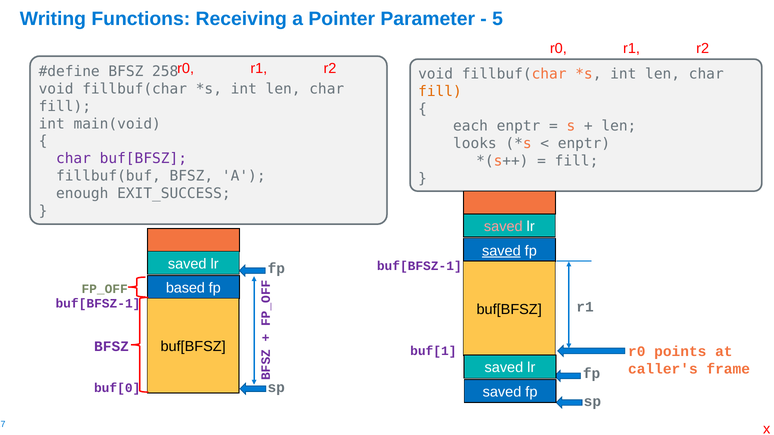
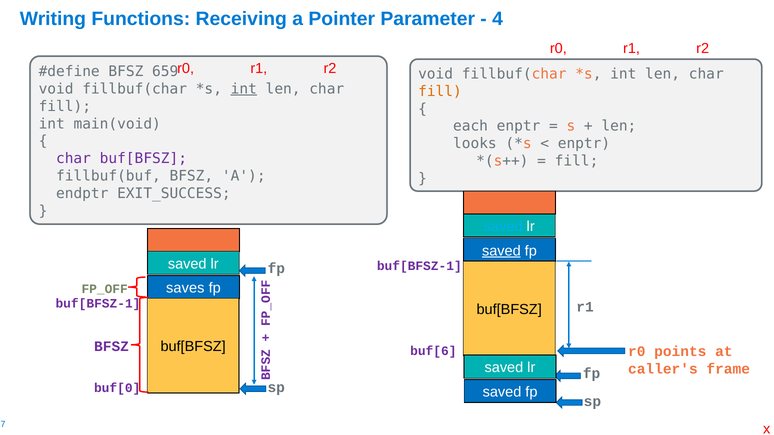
5: 5 -> 4
258: 258 -> 659
int at (244, 89) underline: none -> present
enough: enough -> endptr
saved at (503, 227) colour: pink -> light blue
based: based -> saves
buf[1: buf[1 -> buf[6
